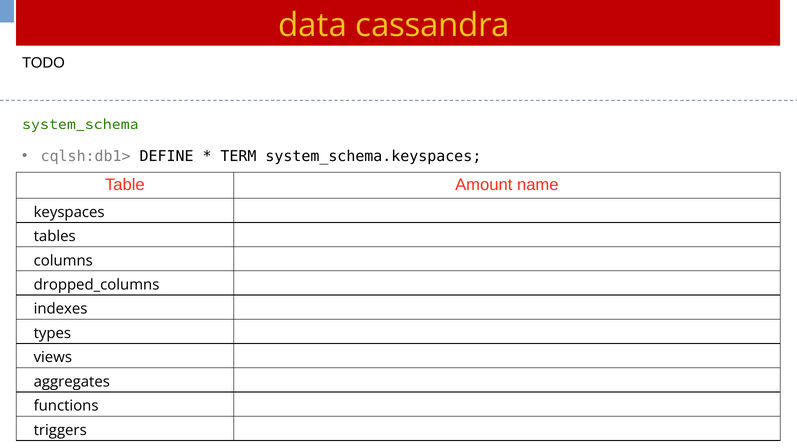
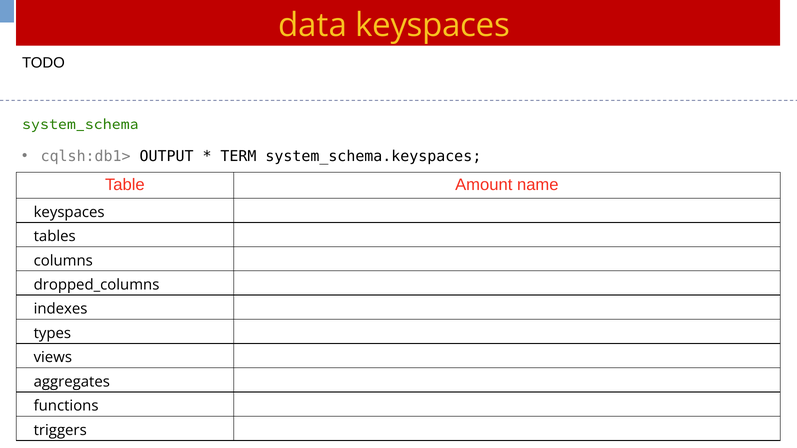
data cassandra: cassandra -> keyspaces
DEFINE: DEFINE -> OUTPUT
